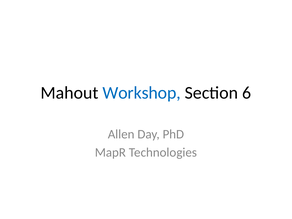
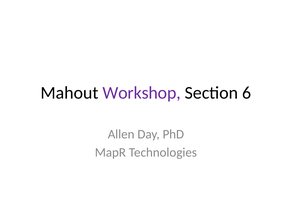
Workshop colour: blue -> purple
